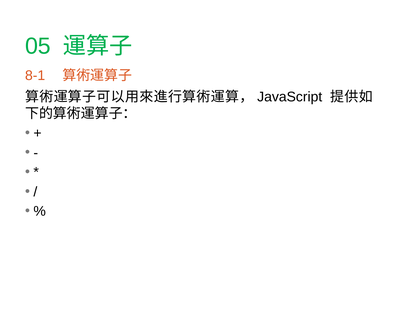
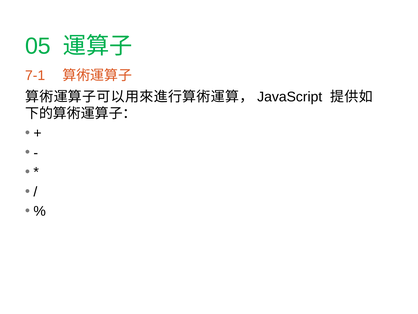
8-1: 8-1 -> 7-1
